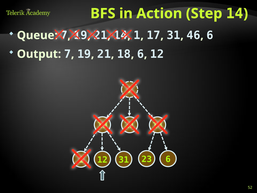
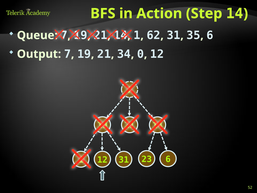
17: 17 -> 62
46: 46 -> 35
18: 18 -> 34
6 at (141, 54): 6 -> 0
